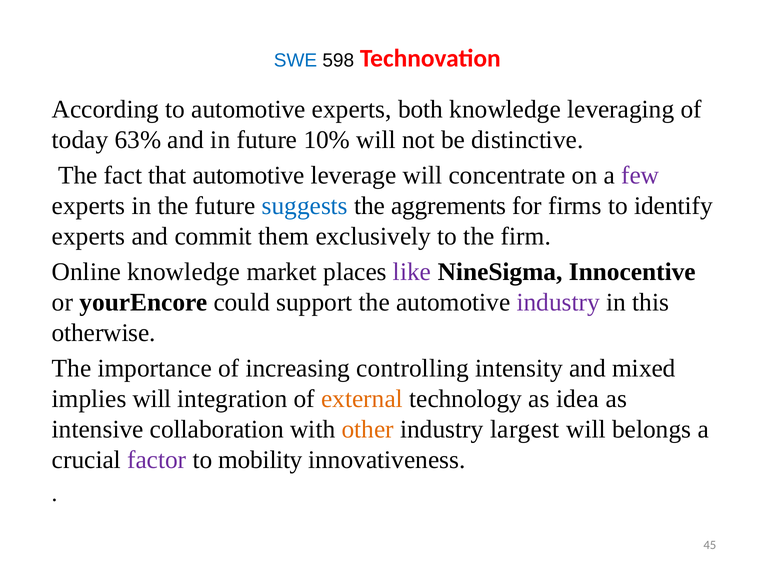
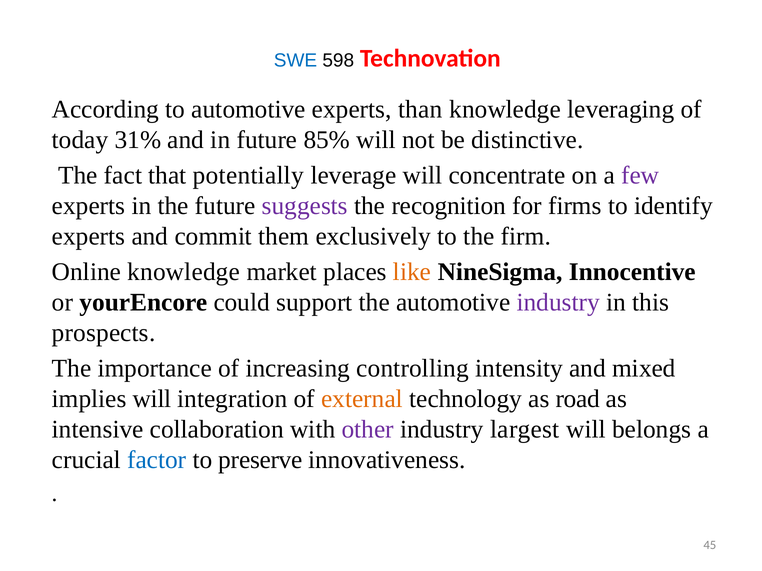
both: both -> than
63%: 63% -> 31%
10%: 10% -> 85%
that automotive: automotive -> potentially
suggests colour: blue -> purple
aggrements: aggrements -> recognition
like colour: purple -> orange
otherwise: otherwise -> prospects
idea: idea -> road
other colour: orange -> purple
factor colour: purple -> blue
mobility: mobility -> preserve
